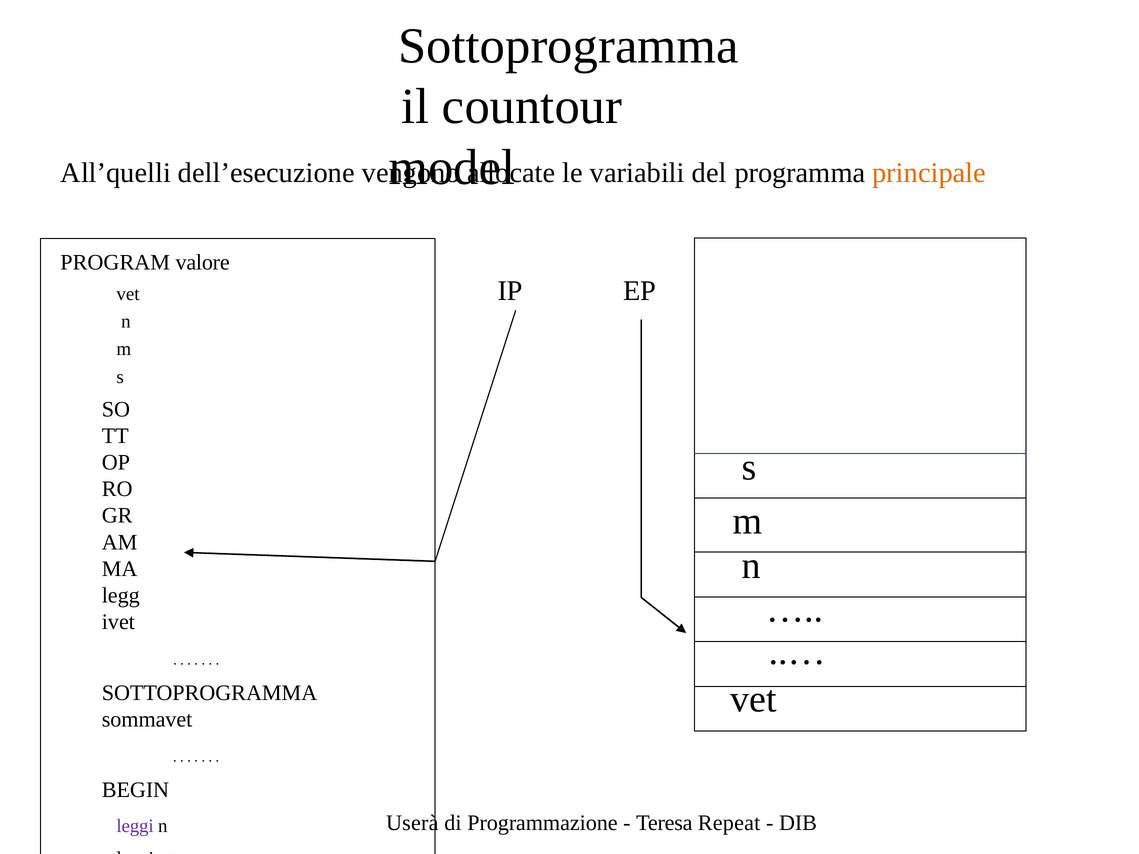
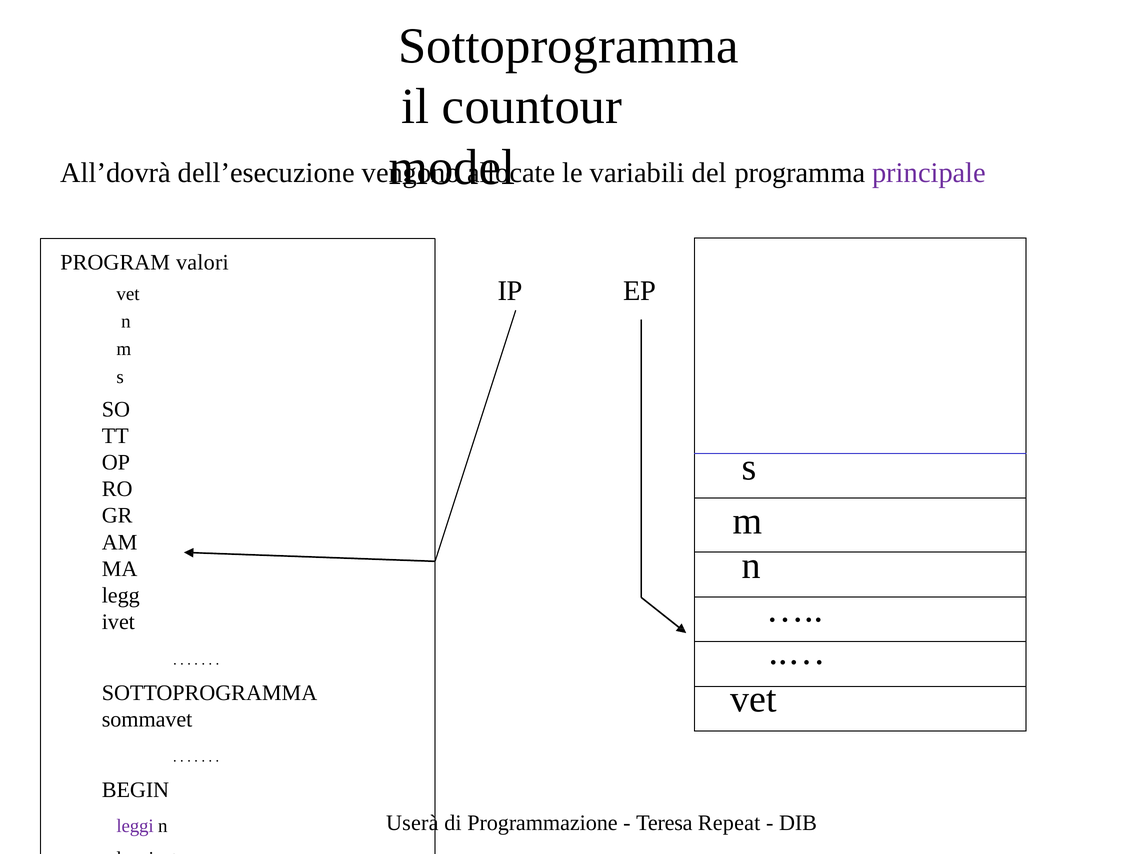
All’quelli: All’quelli -> All’dovrà
principale colour: orange -> purple
valore: valore -> valori
